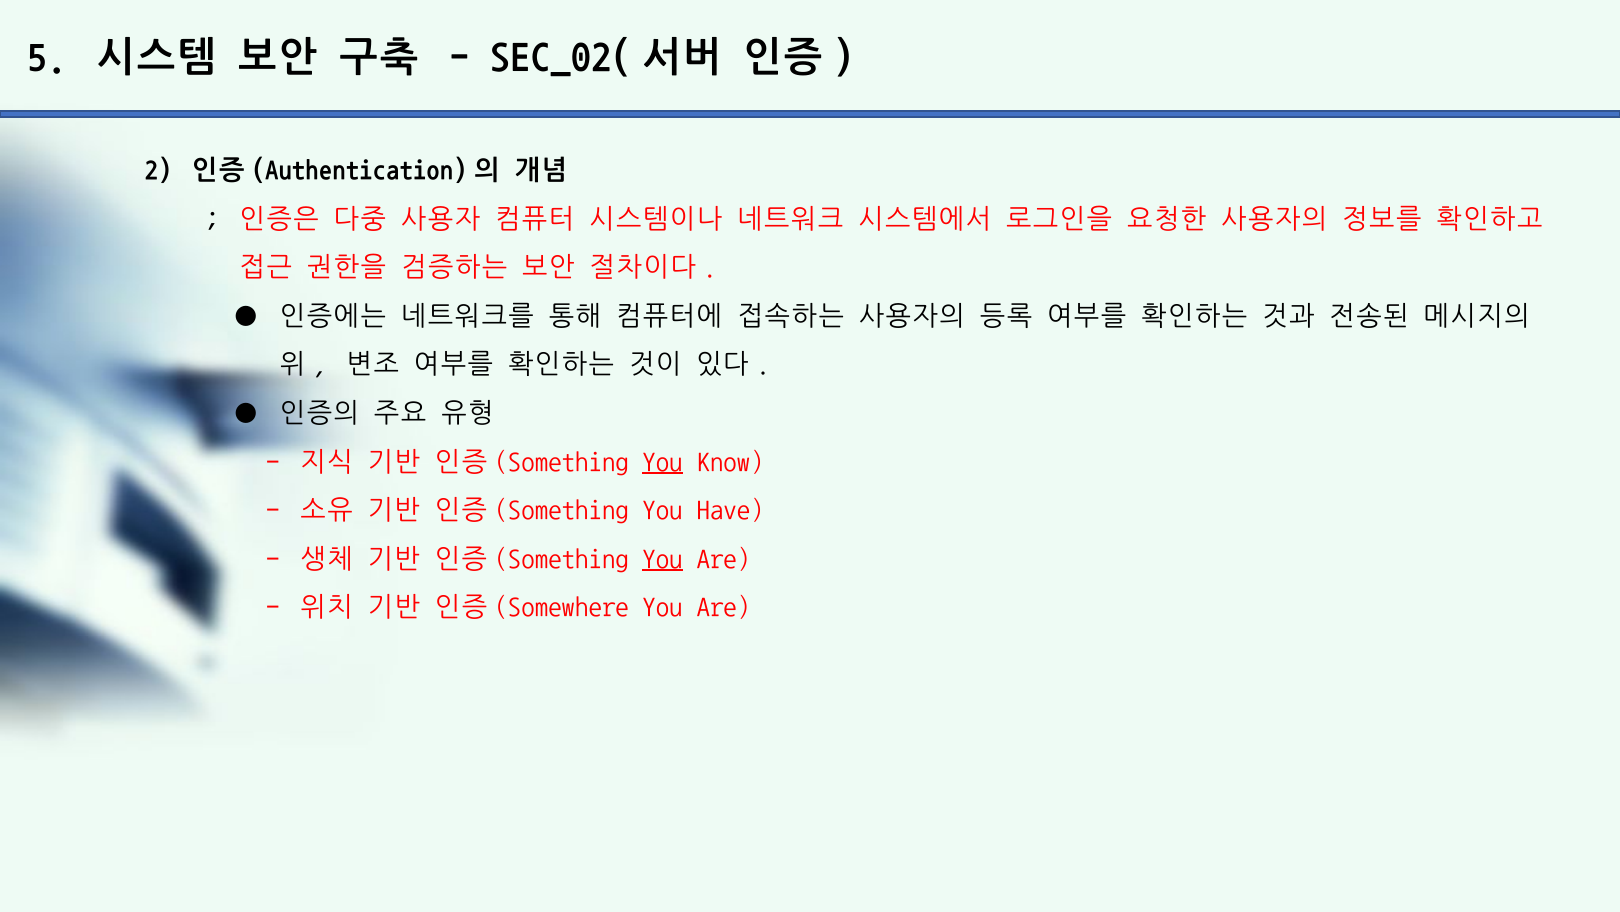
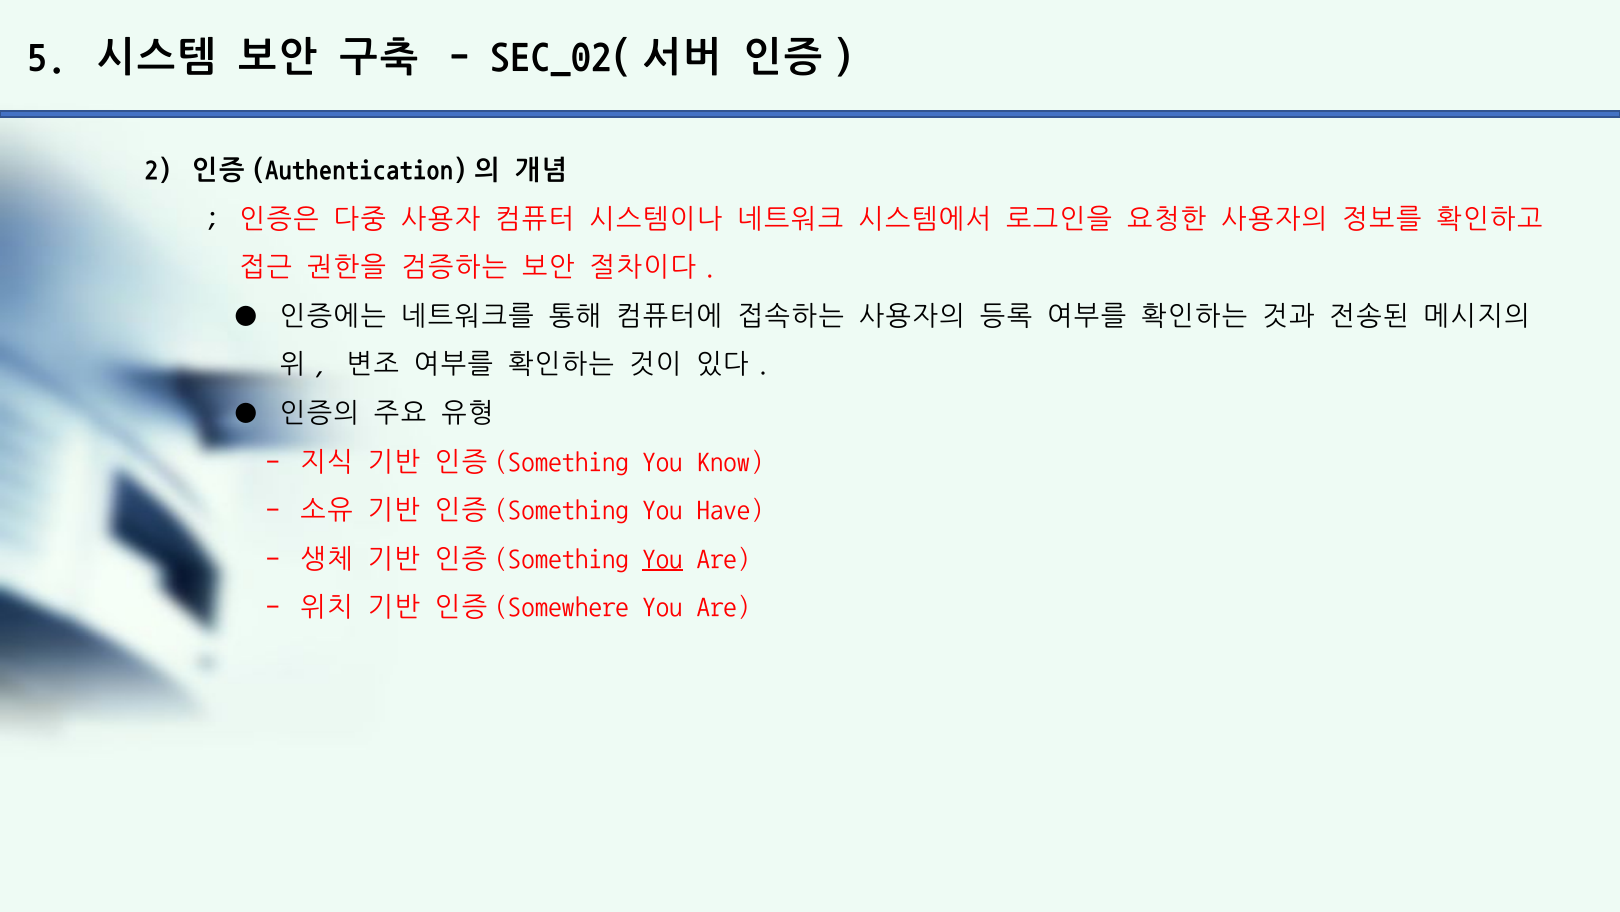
You at (663, 461) underline: present -> none
